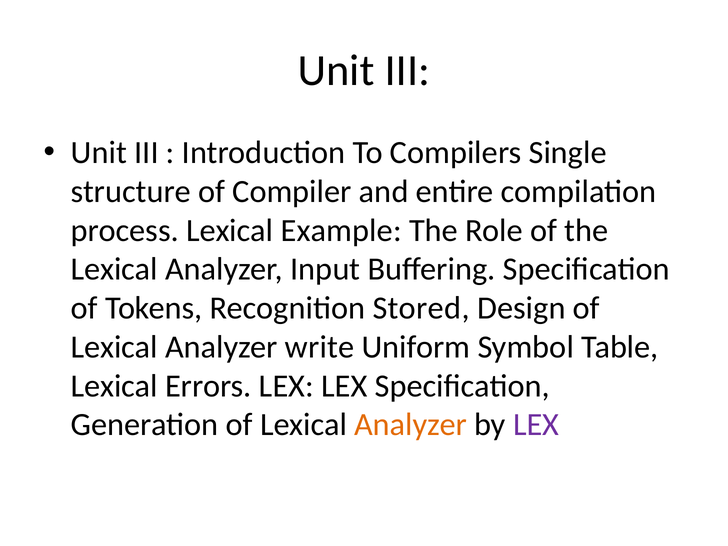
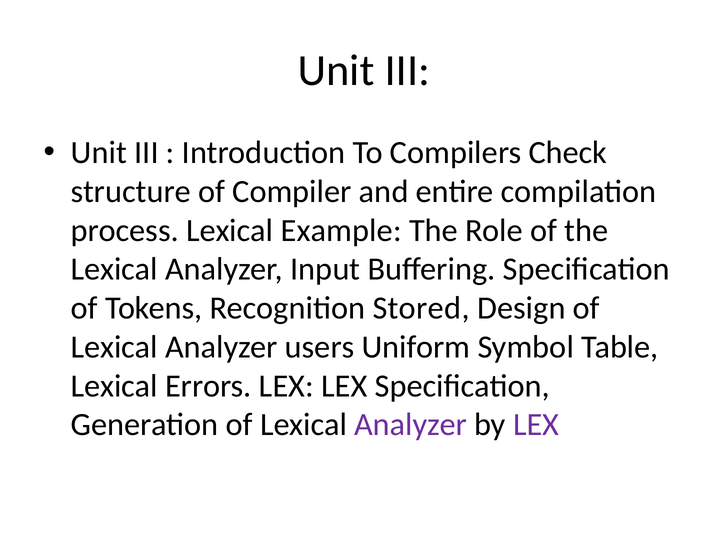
Single: Single -> Check
write: write -> users
Analyzer at (411, 425) colour: orange -> purple
